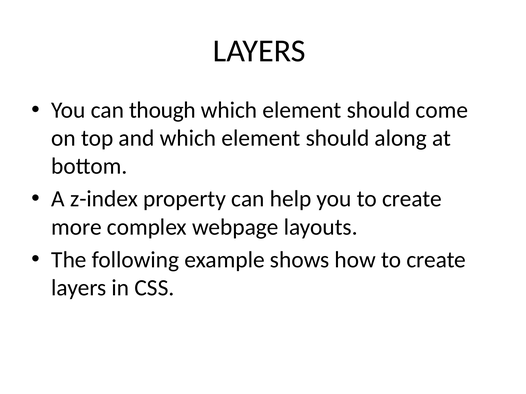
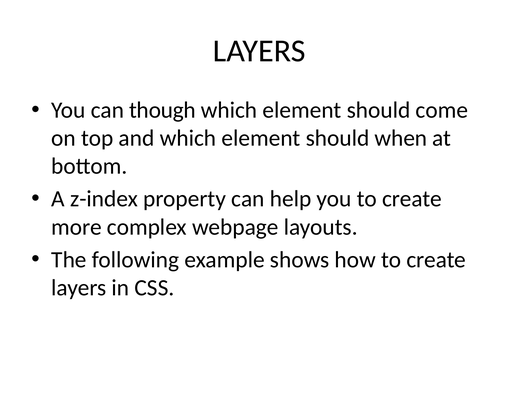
along: along -> when
